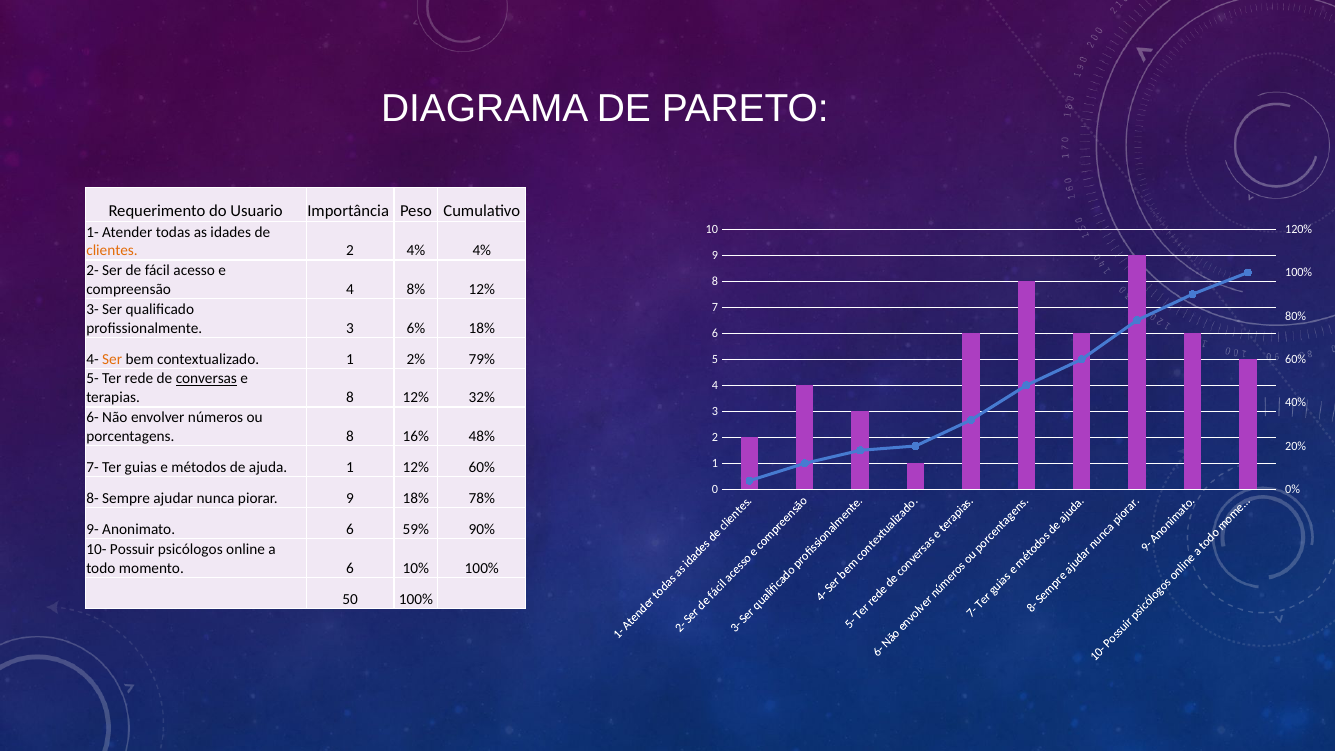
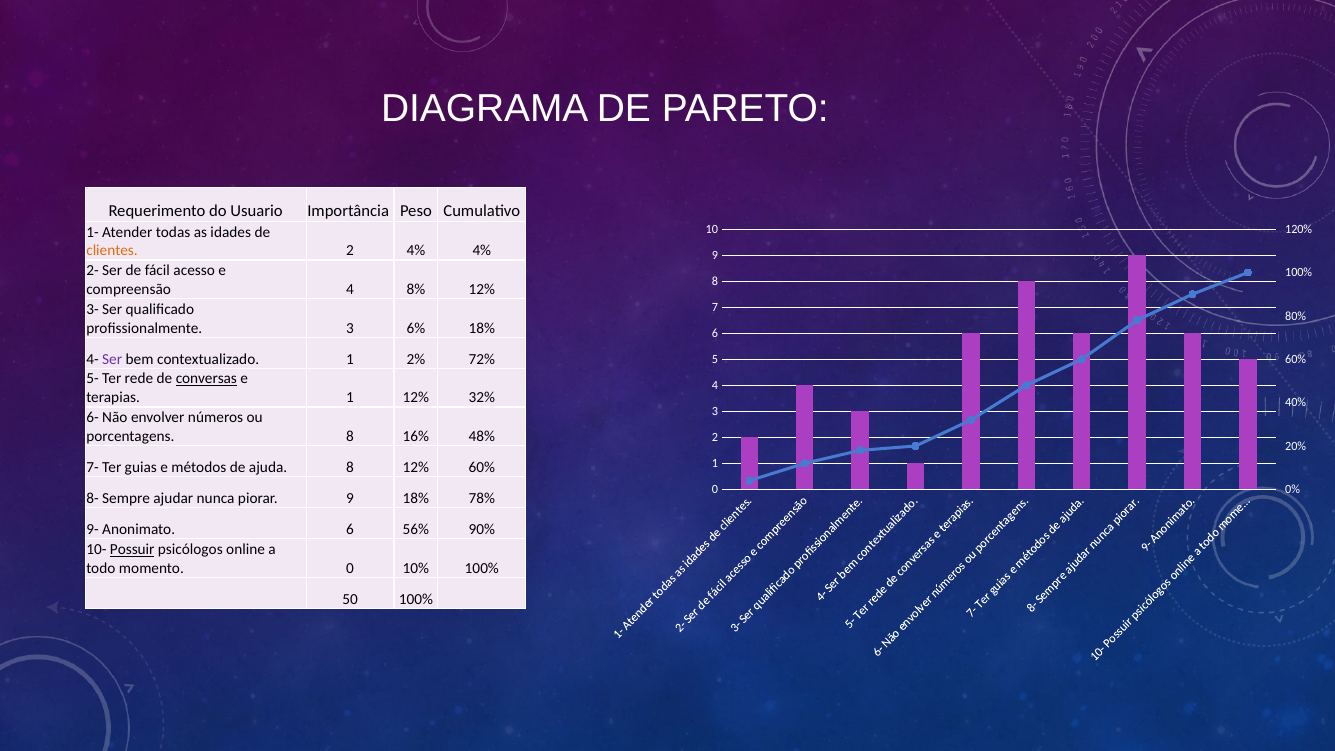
Ser at (112, 359) colour: orange -> purple
79%: 79% -> 72%
terapias 8: 8 -> 1
ajuda 1: 1 -> 8
59%: 59% -> 56%
Possuir underline: none -> present
momento 6: 6 -> 0
